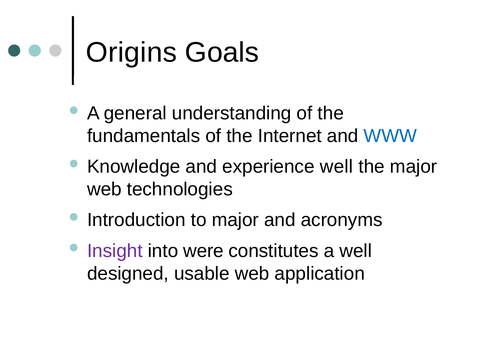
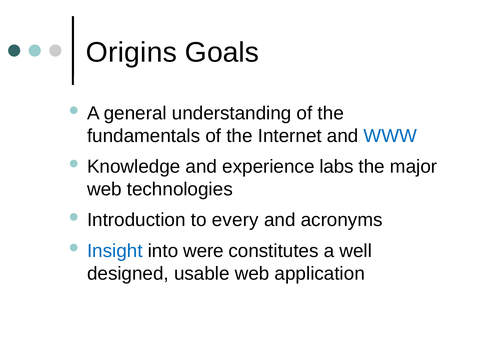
experience well: well -> labs
to major: major -> every
Insight colour: purple -> blue
